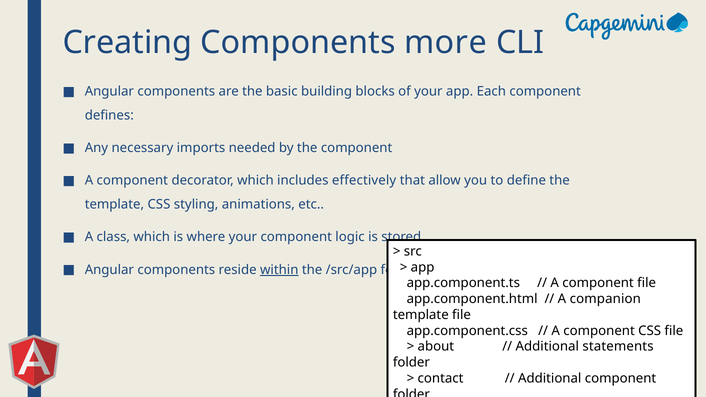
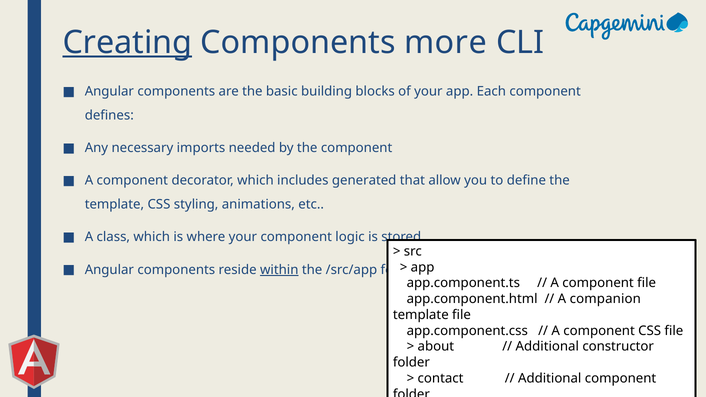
Creating underline: none -> present
effectively: effectively -> generated
statements: statements -> constructor
